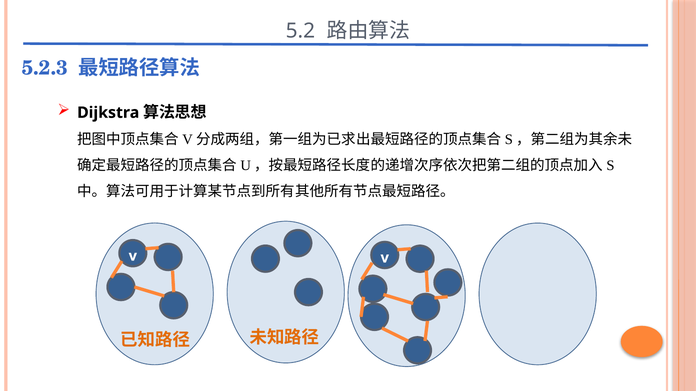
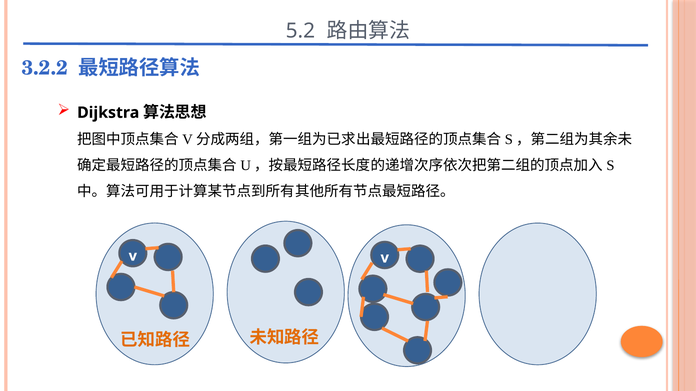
5.2.3: 5.2.3 -> 3.2.2
